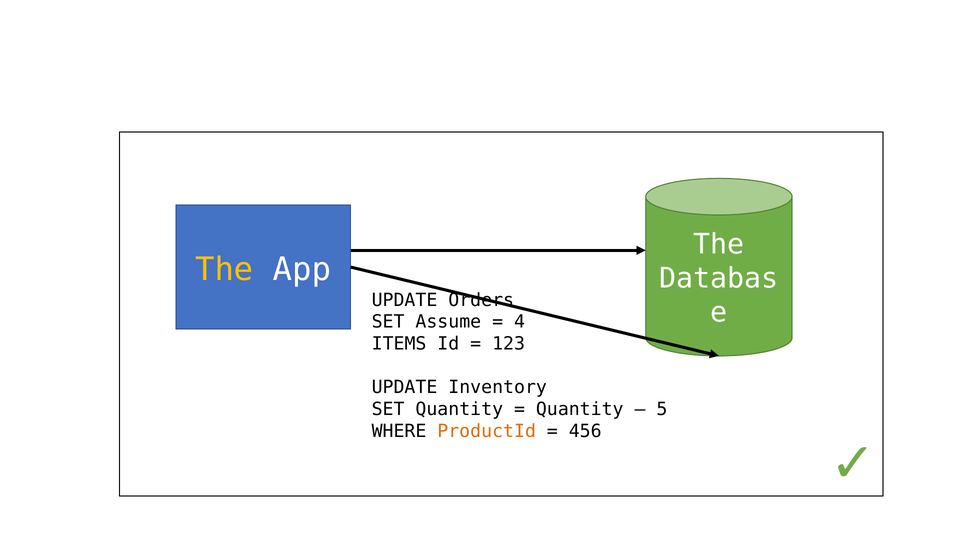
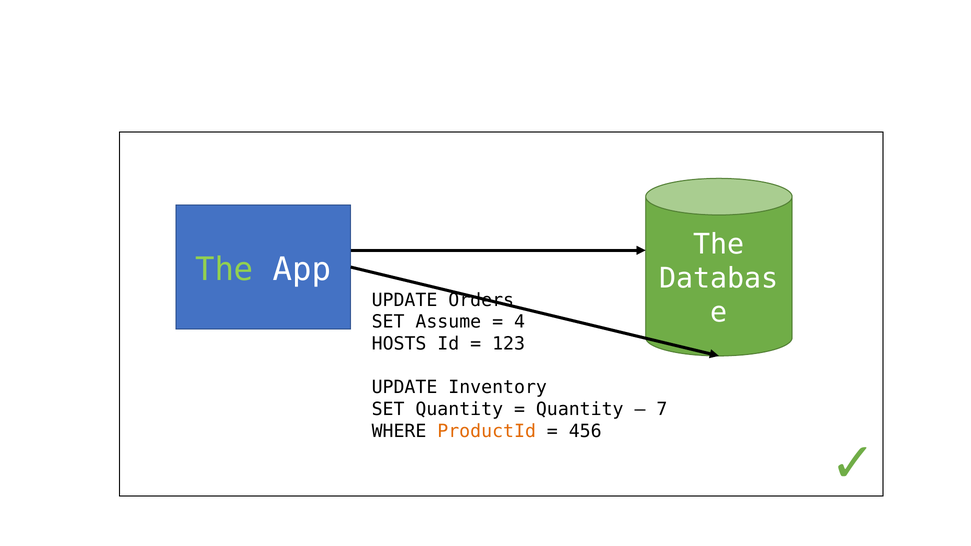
The at (224, 269) colour: yellow -> light green
ITEMS: ITEMS -> HOSTS
5: 5 -> 7
